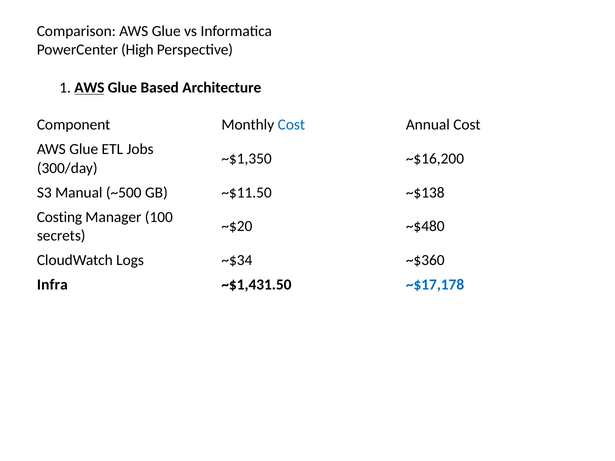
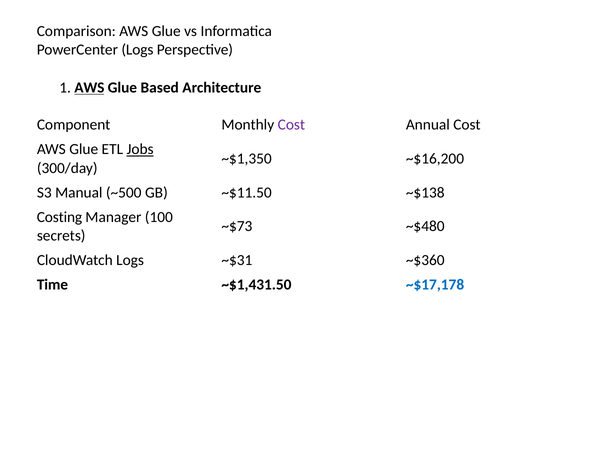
PowerCenter High: High -> Logs
Cost at (291, 125) colour: blue -> purple
Jobs underline: none -> present
~$20: ~$20 -> ~$73
~$34: ~$34 -> ~$31
Infra: Infra -> Time
